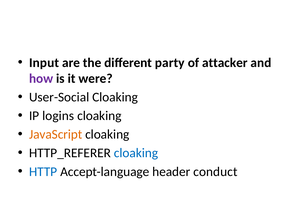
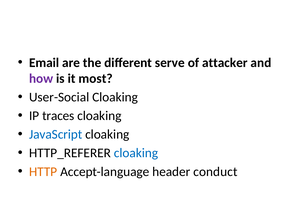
Input: Input -> Email
party: party -> serve
were: were -> most
logins: logins -> traces
JavaScript colour: orange -> blue
HTTP colour: blue -> orange
